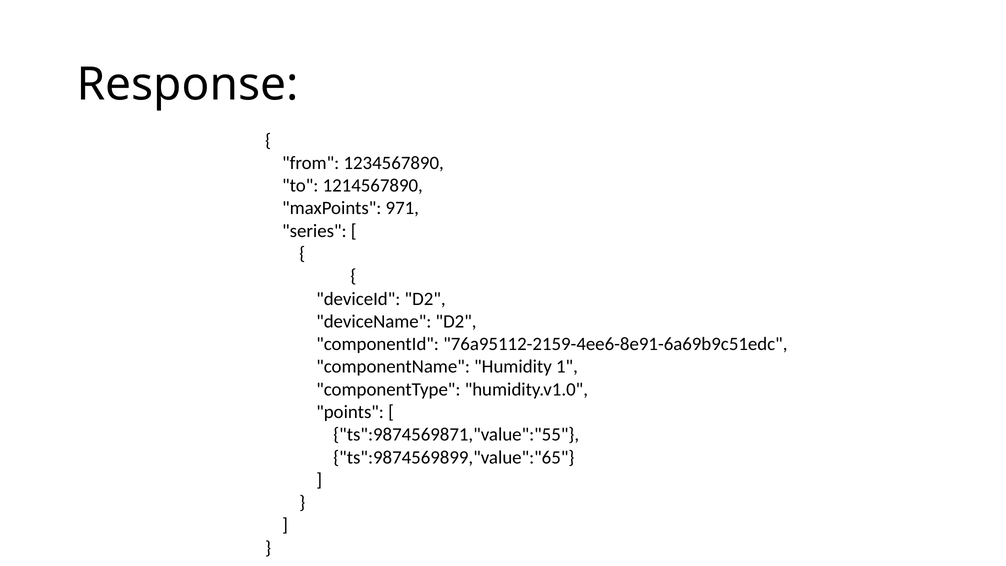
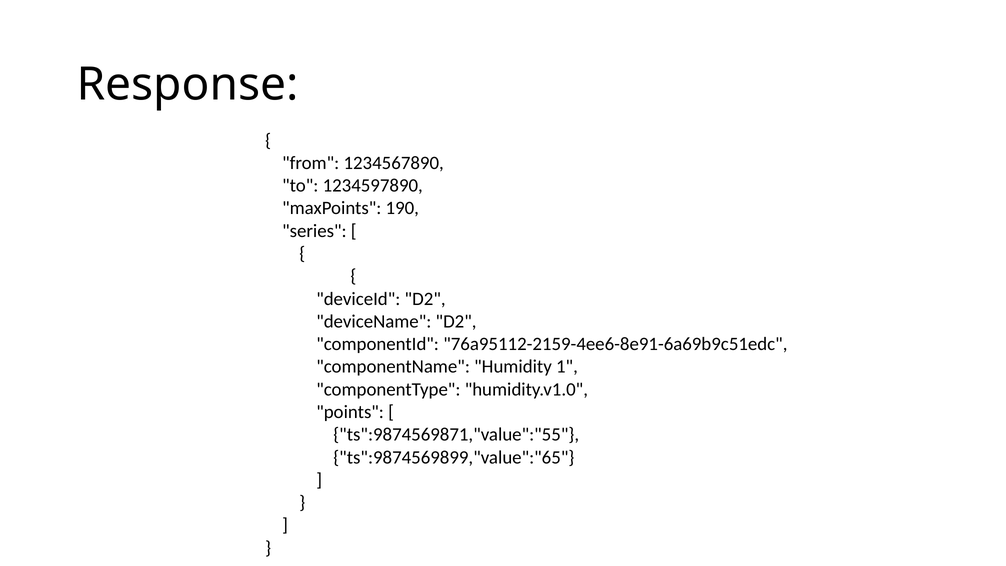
1214567890: 1214567890 -> 1234597890
971: 971 -> 190
